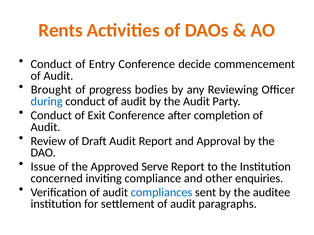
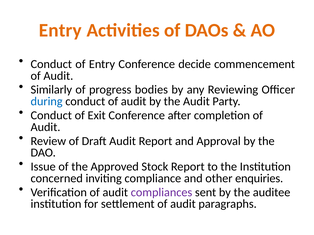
Rents at (61, 30): Rents -> Entry
Brought: Brought -> Similarly
Serve: Serve -> Stock
compliances colour: blue -> purple
